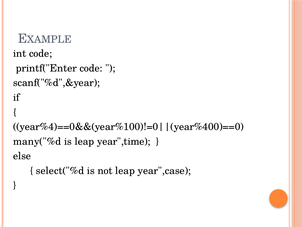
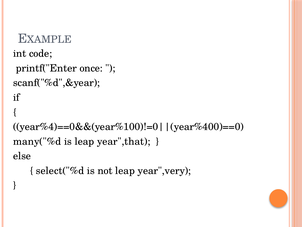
printf("Enter code: code -> once
year",time: year",time -> year",that
year",case: year",case -> year",very
